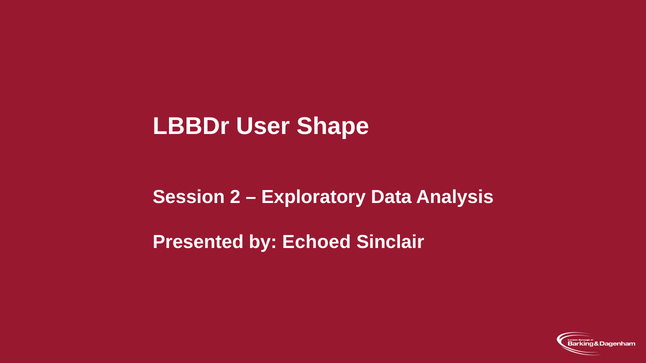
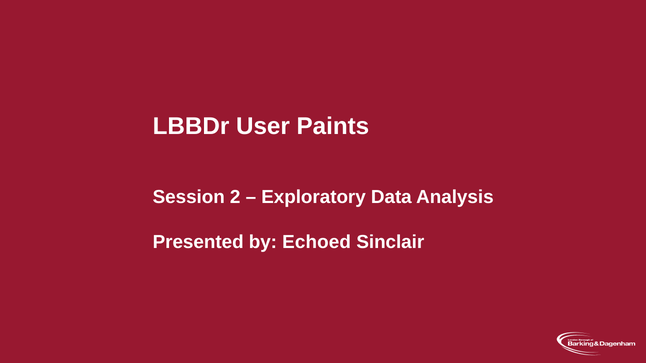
Shape: Shape -> Paints
